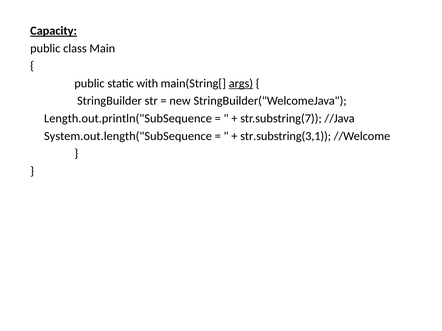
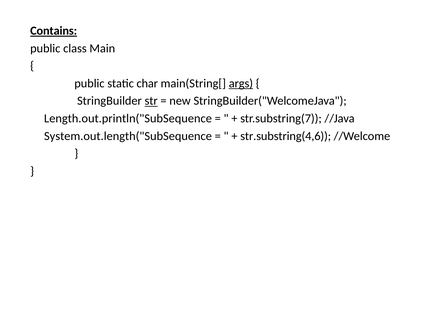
Capacity: Capacity -> Contains
with: with -> char
str underline: none -> present
str.substring(3,1: str.substring(3,1 -> str.substring(4,6
